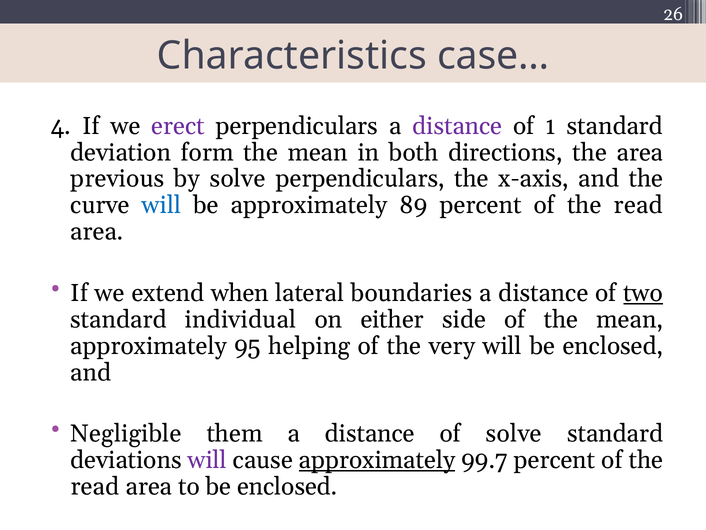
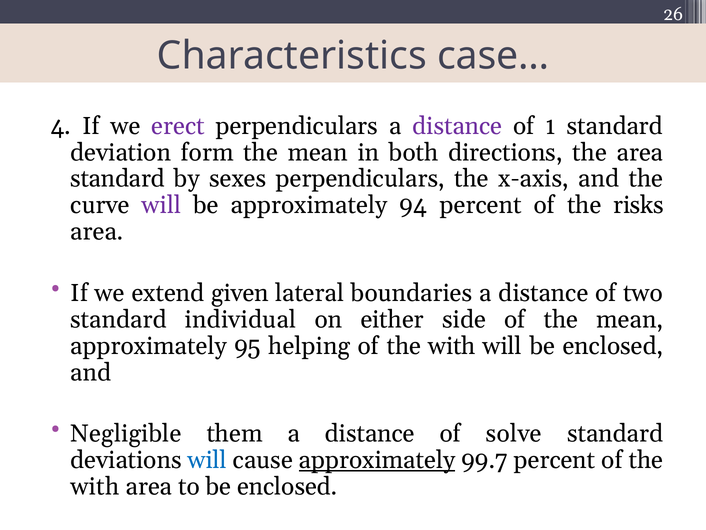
previous at (117, 179): previous -> standard
by solve: solve -> sexes
will at (161, 205) colour: blue -> purple
89: 89 -> 94
read at (638, 205): read -> risks
when: when -> given
two underline: present -> none
very at (452, 346): very -> with
will at (207, 460) colour: purple -> blue
read at (95, 486): read -> with
